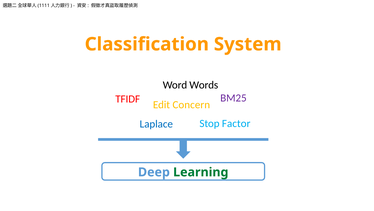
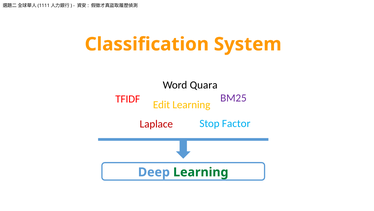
Words: Words -> Quara
Edit Concern: Concern -> Learning
Laplace colour: blue -> red
